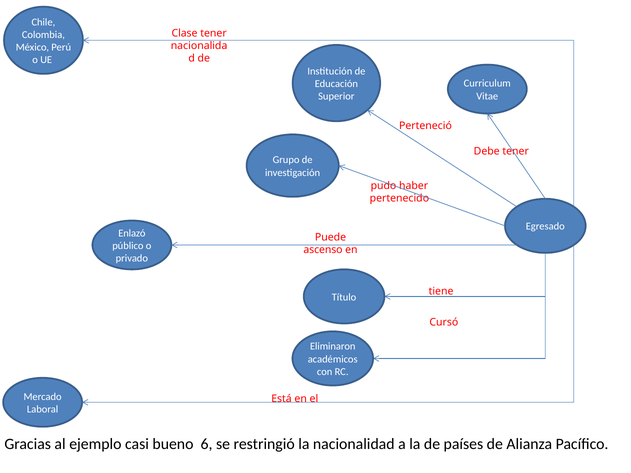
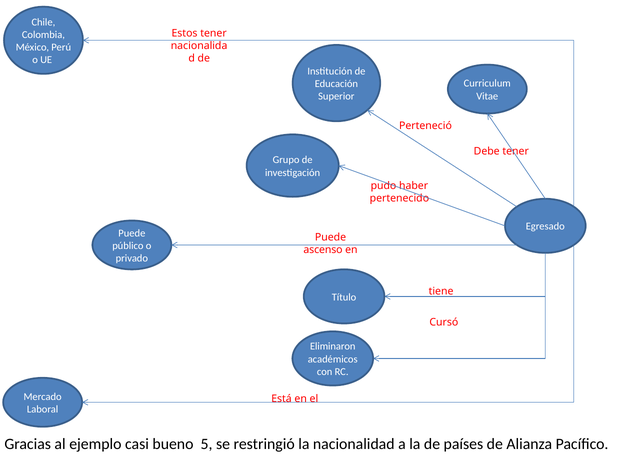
Clase: Clase -> Estos
Enlazó at (132, 233): Enlazó -> Puede
6: 6 -> 5
